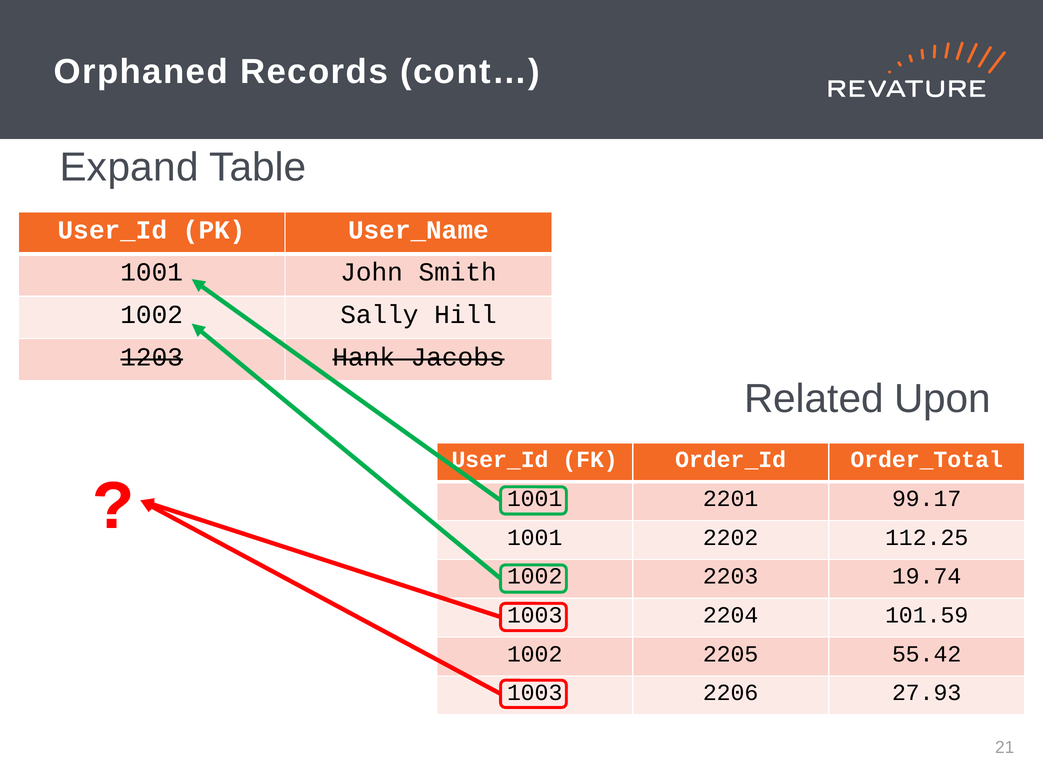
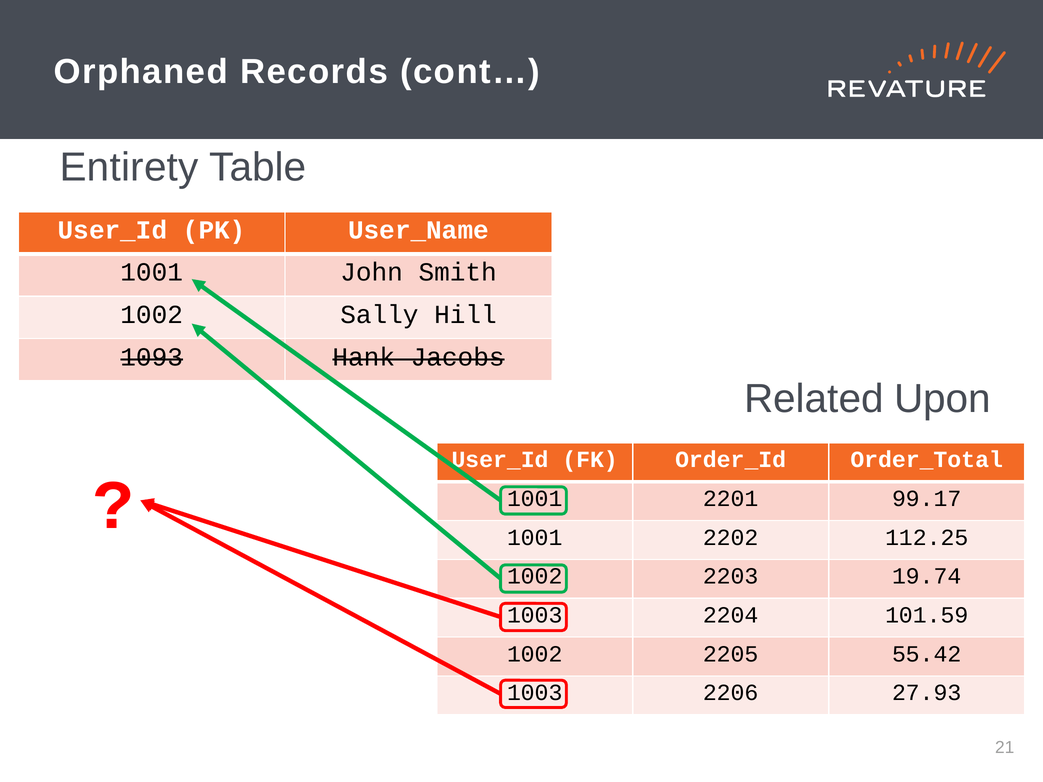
Expand: Expand -> Entirety
1203: 1203 -> 1093
